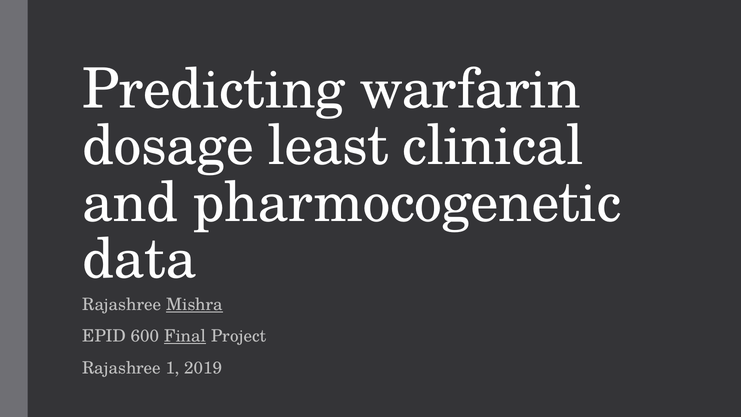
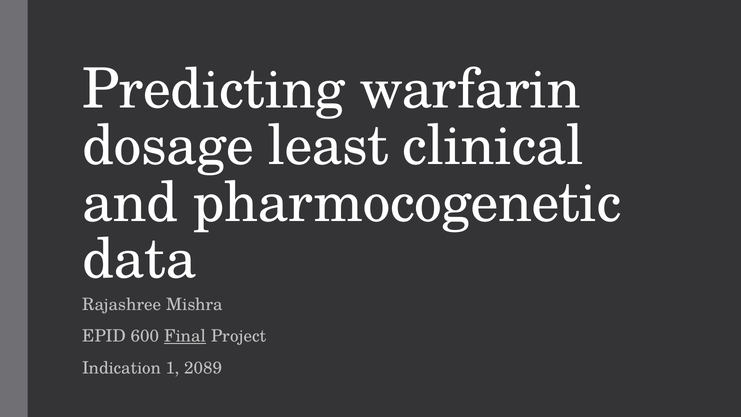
Mishra underline: present -> none
Rajashree at (122, 368): Rajashree -> Indication
2019: 2019 -> 2089
